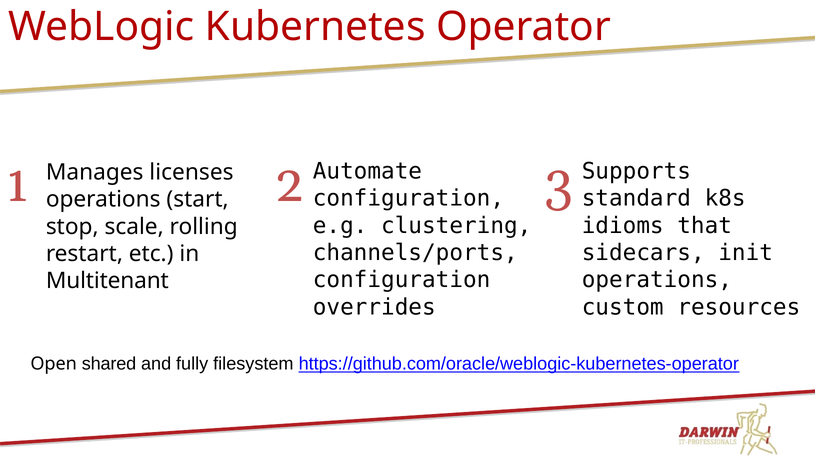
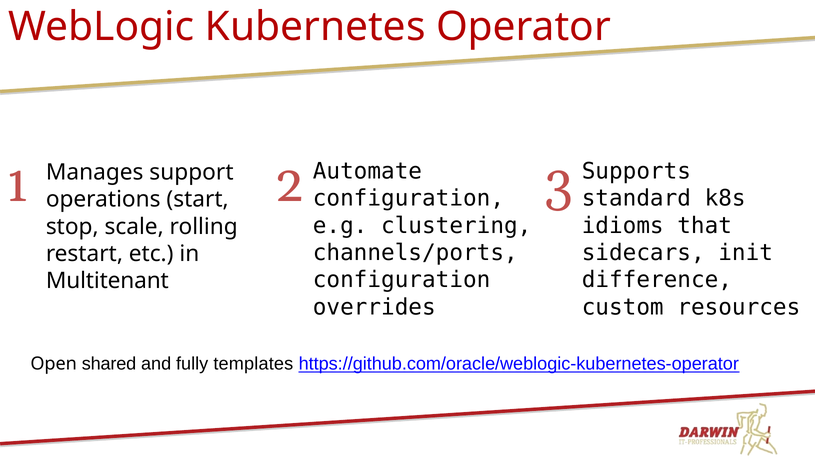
licenses: licenses -> support
operations at (657, 280): operations -> difference
filesystem: filesystem -> templates
